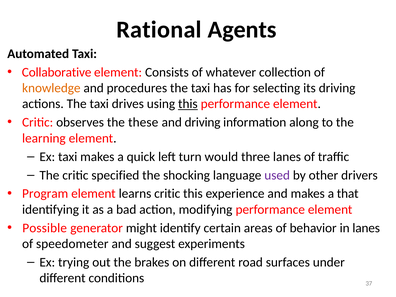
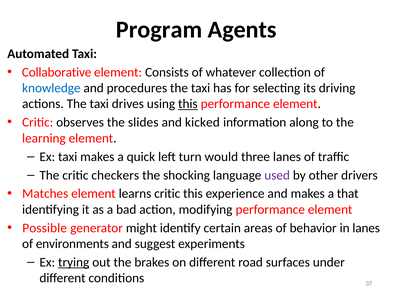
Rational: Rational -> Program
knowledge colour: orange -> blue
these: these -> slides
and driving: driving -> kicked
specified: specified -> checkers
Program: Program -> Matches
speedometer: speedometer -> environments
trying underline: none -> present
